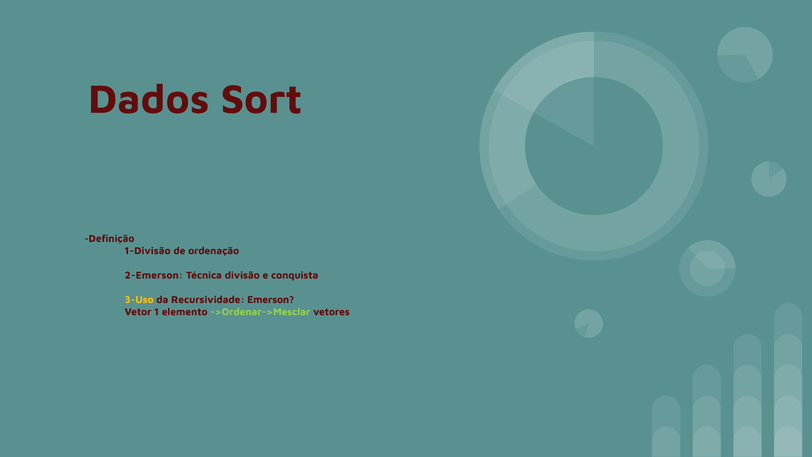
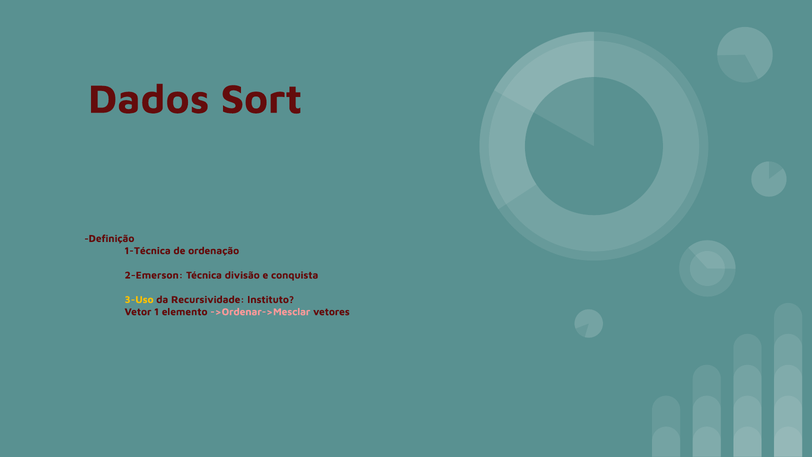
1-Divisão: 1-Divisão -> 1-Técnica
Emerson: Emerson -> Instituto
->Ordenar->Mesclar colour: light green -> pink
